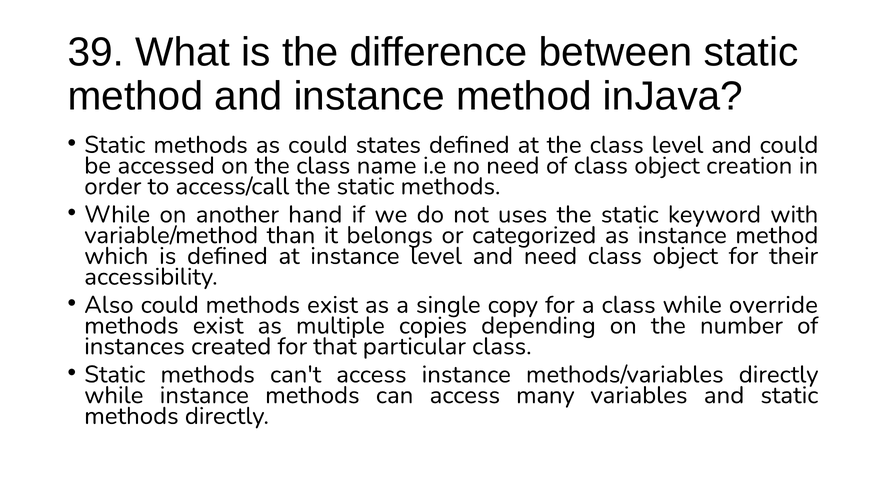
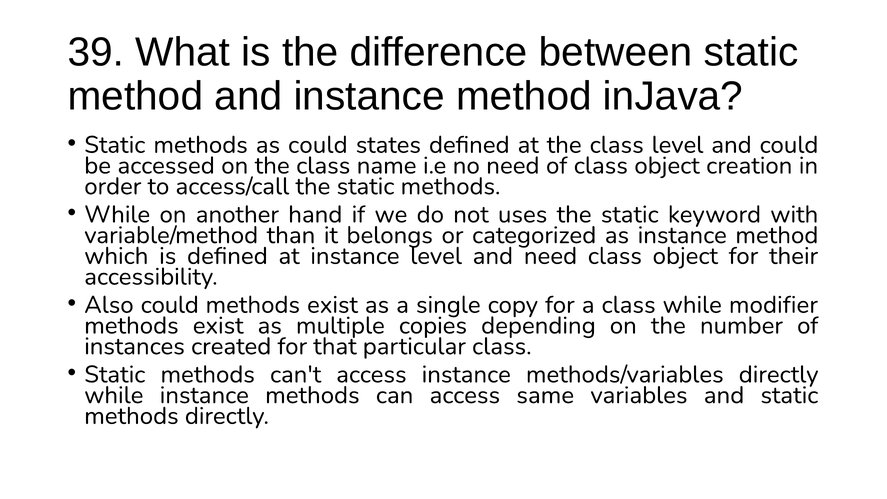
override: override -> modifier
many: many -> same
